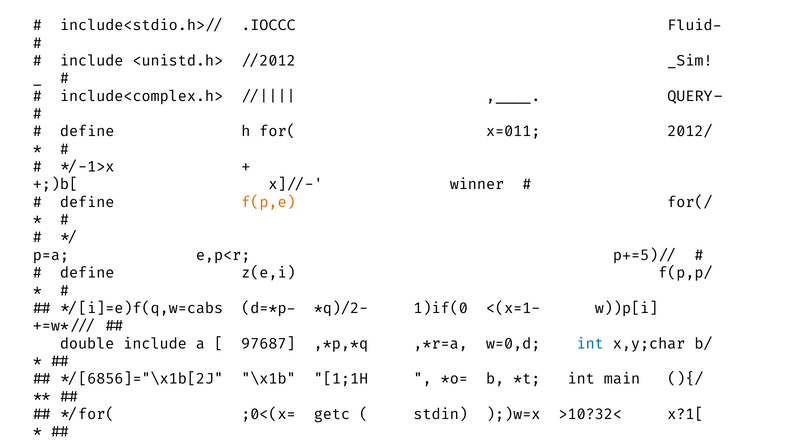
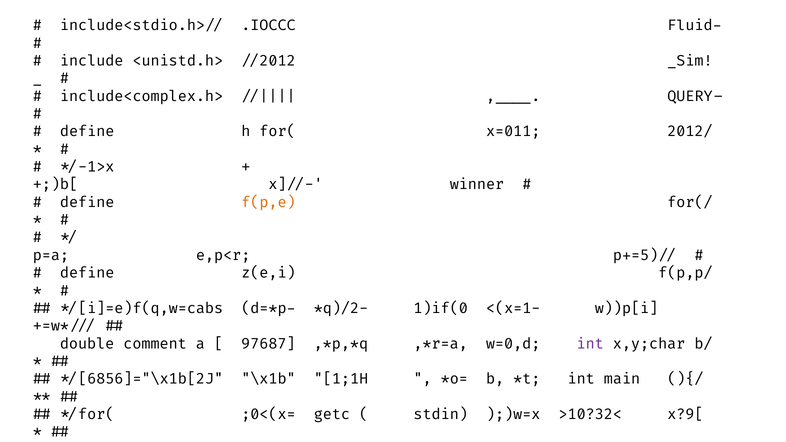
double include: include -> comment
int at (590, 344) colour: blue -> purple
x?1[/: x?1[/ -> x?9[/
